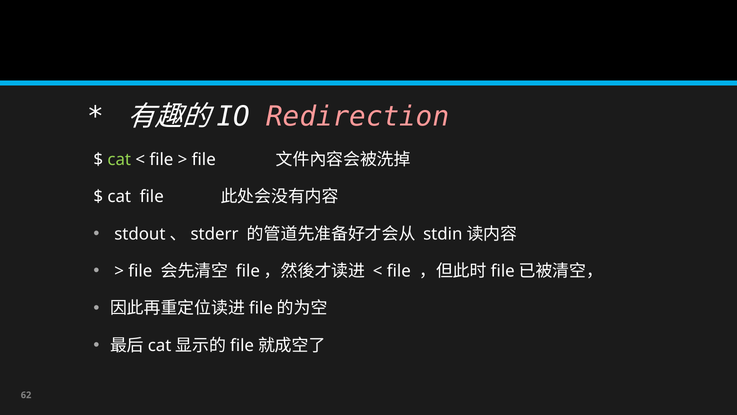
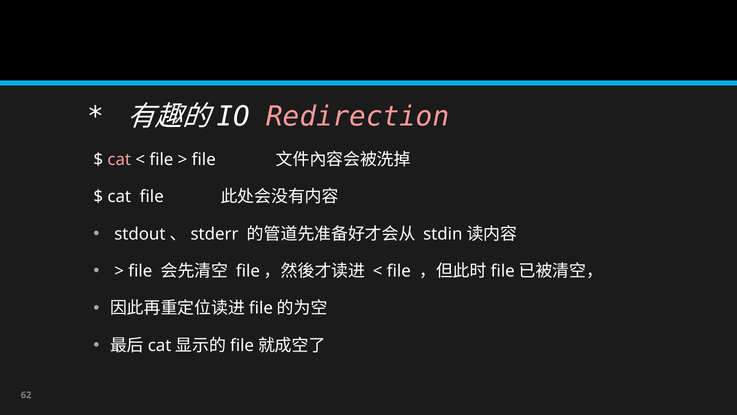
cat at (119, 159) colour: light green -> pink
